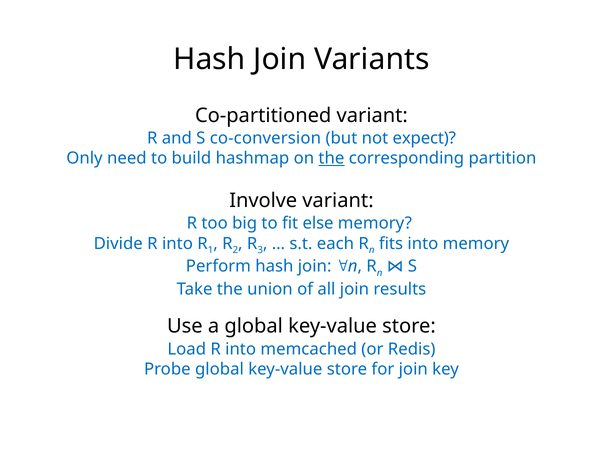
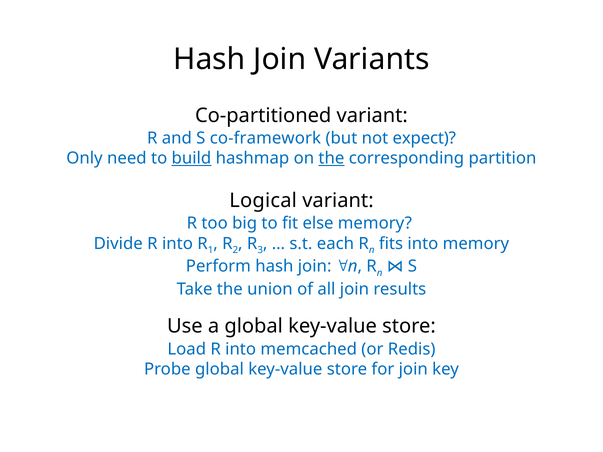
co-conversion: co-conversion -> co-framework
build underline: none -> present
Involve: Involve -> Logical
